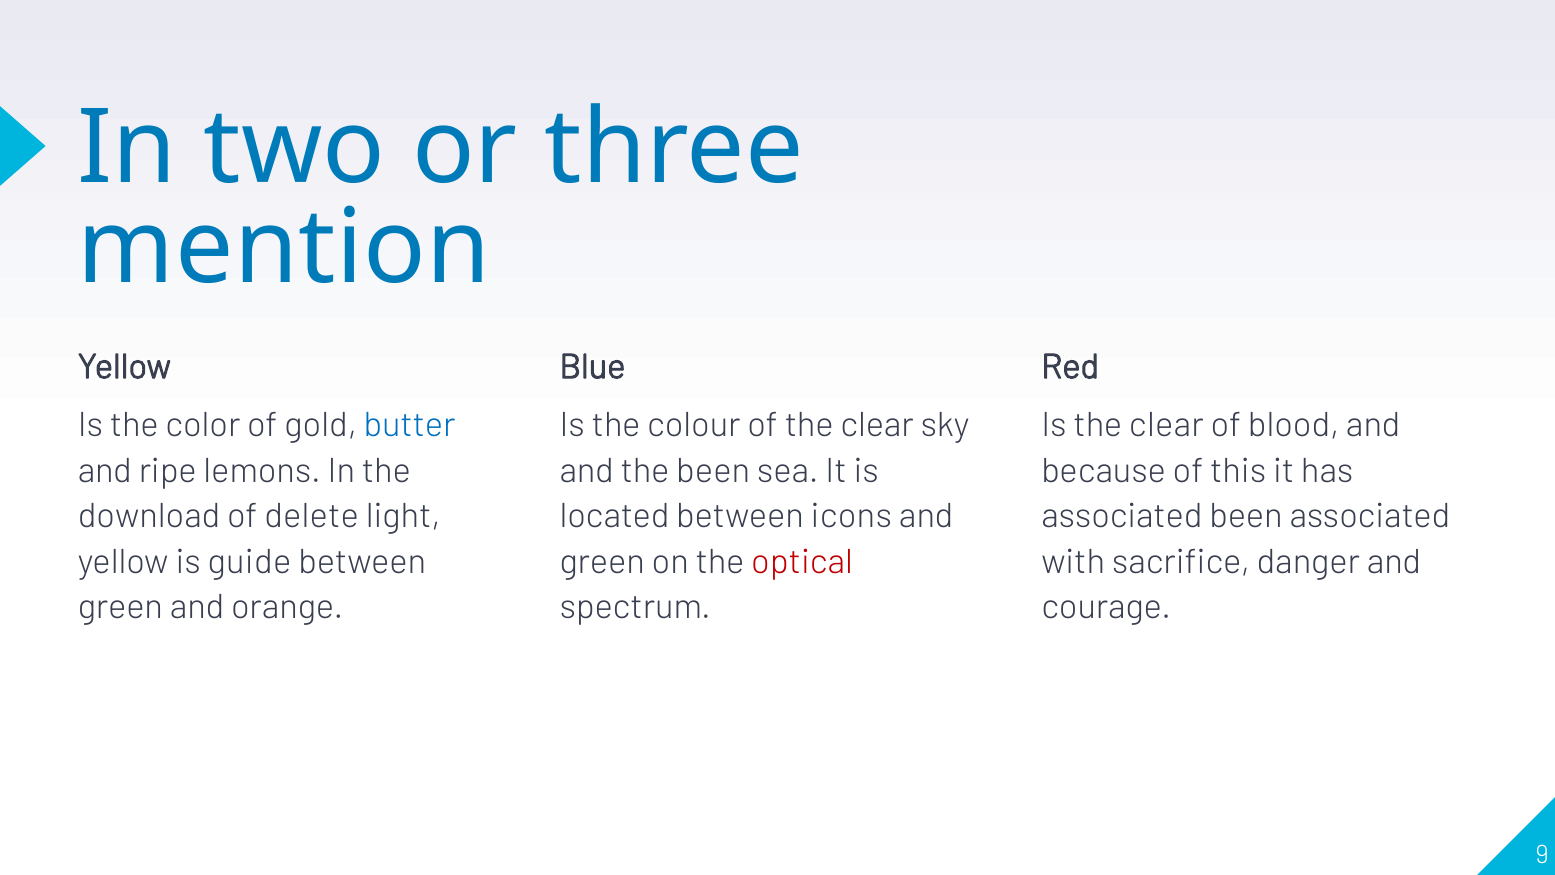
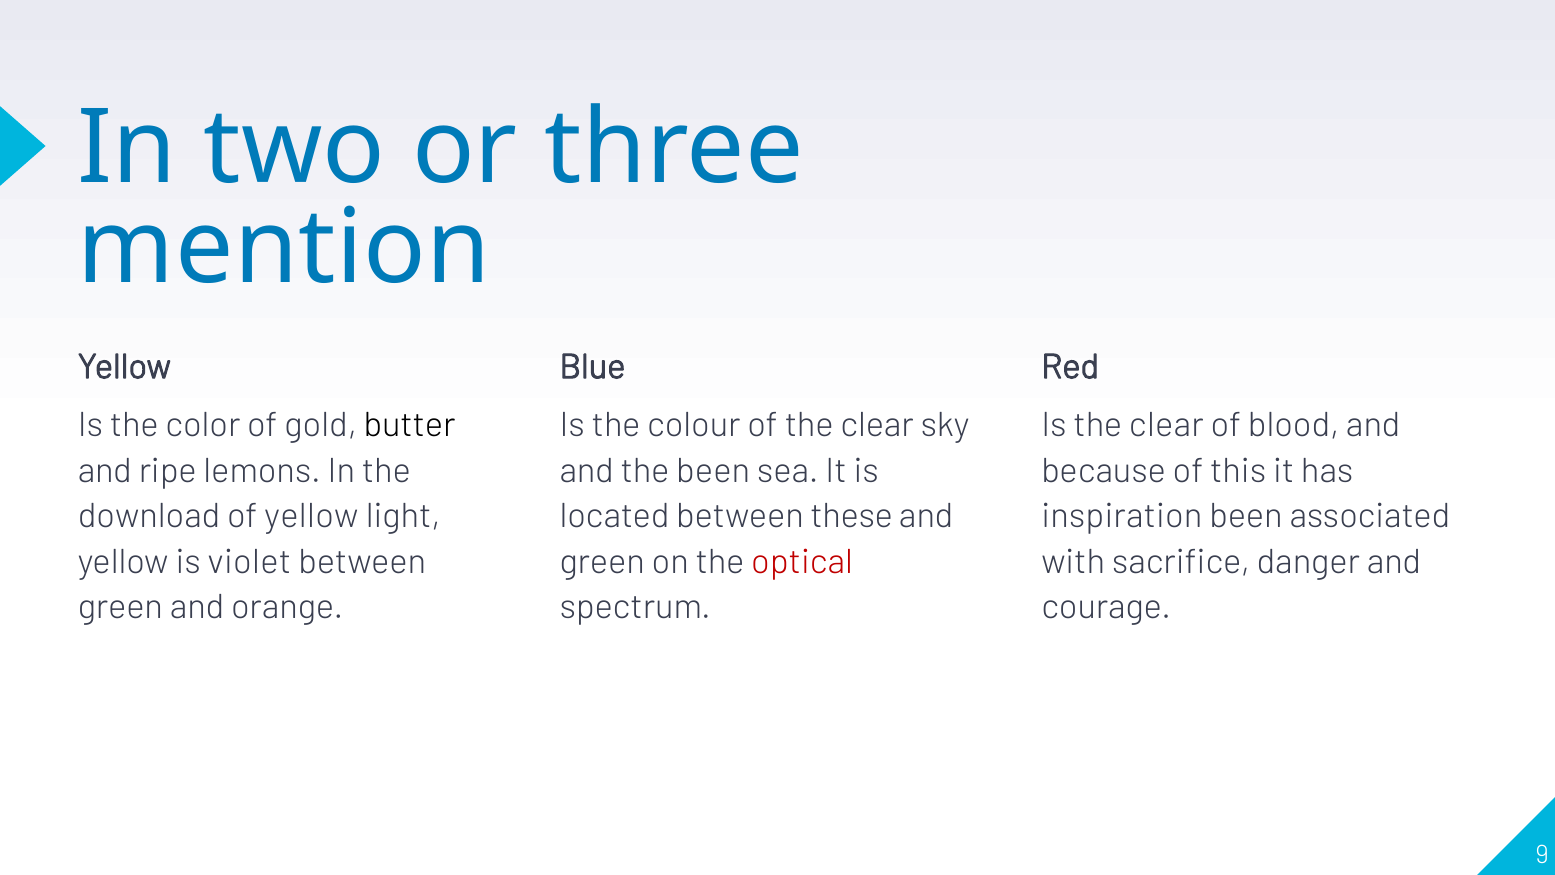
butter colour: blue -> black
of delete: delete -> yellow
icons: icons -> these
associated at (1122, 516): associated -> inspiration
guide: guide -> violet
